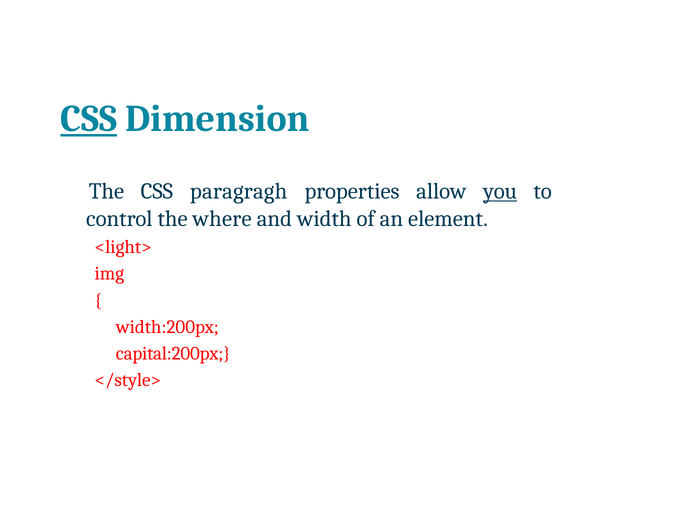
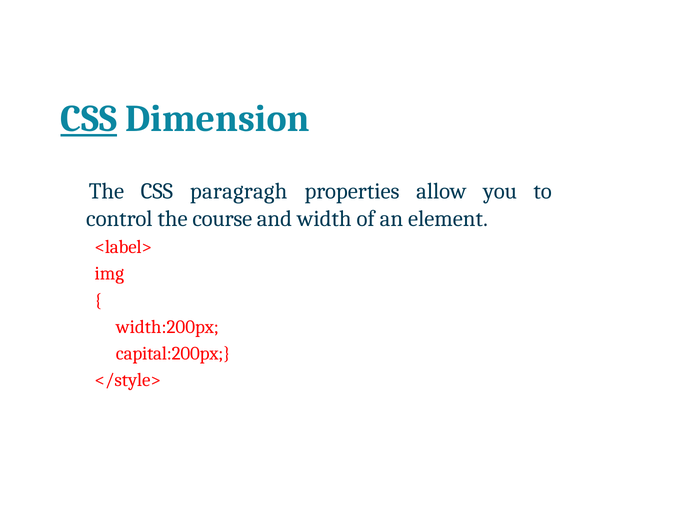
you underline: present -> none
where: where -> course
<light>: <light> -> <label>
